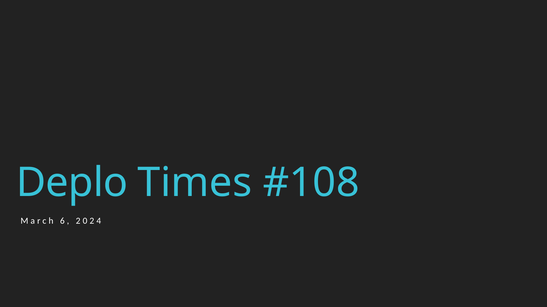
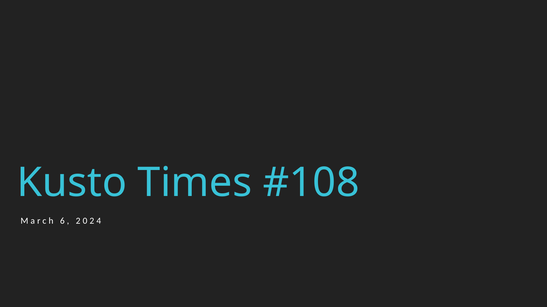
Deplo: Deplo -> Kusto
